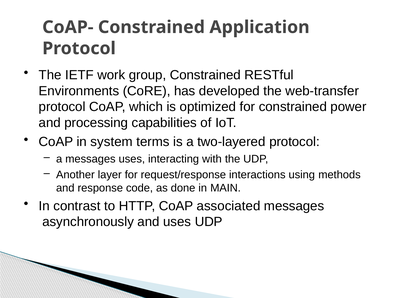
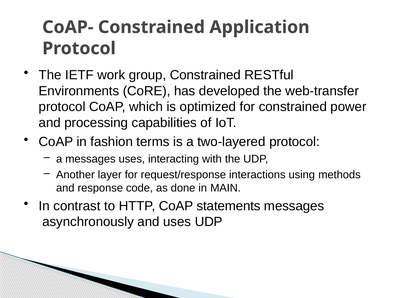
system: system -> fashion
associated: associated -> statements
